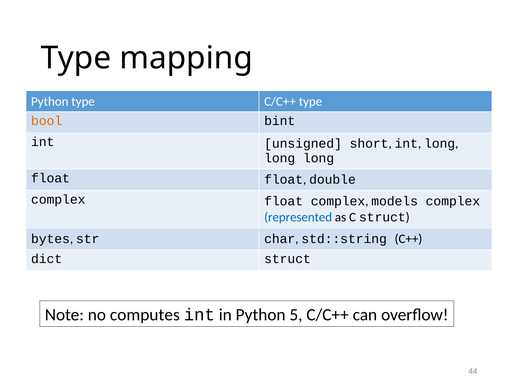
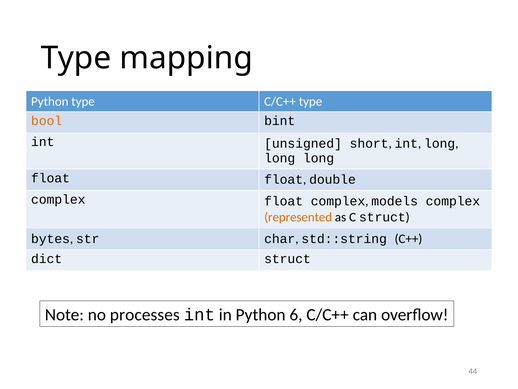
represented colour: blue -> orange
computes: computes -> processes
5: 5 -> 6
